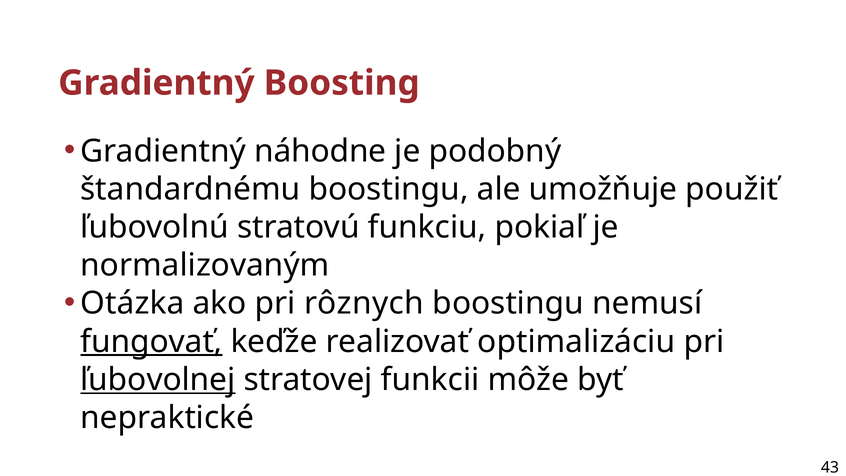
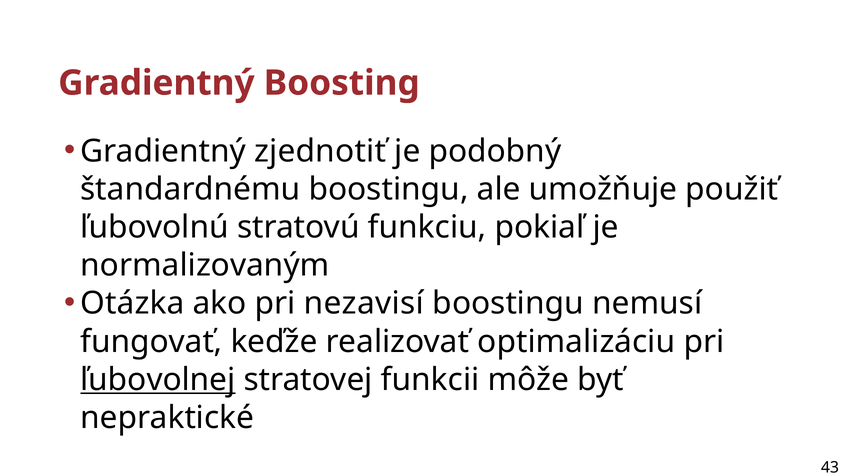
náhodne: náhodne -> zjednotiť
rôznych: rôznych -> nezavisí
fungovať underline: present -> none
